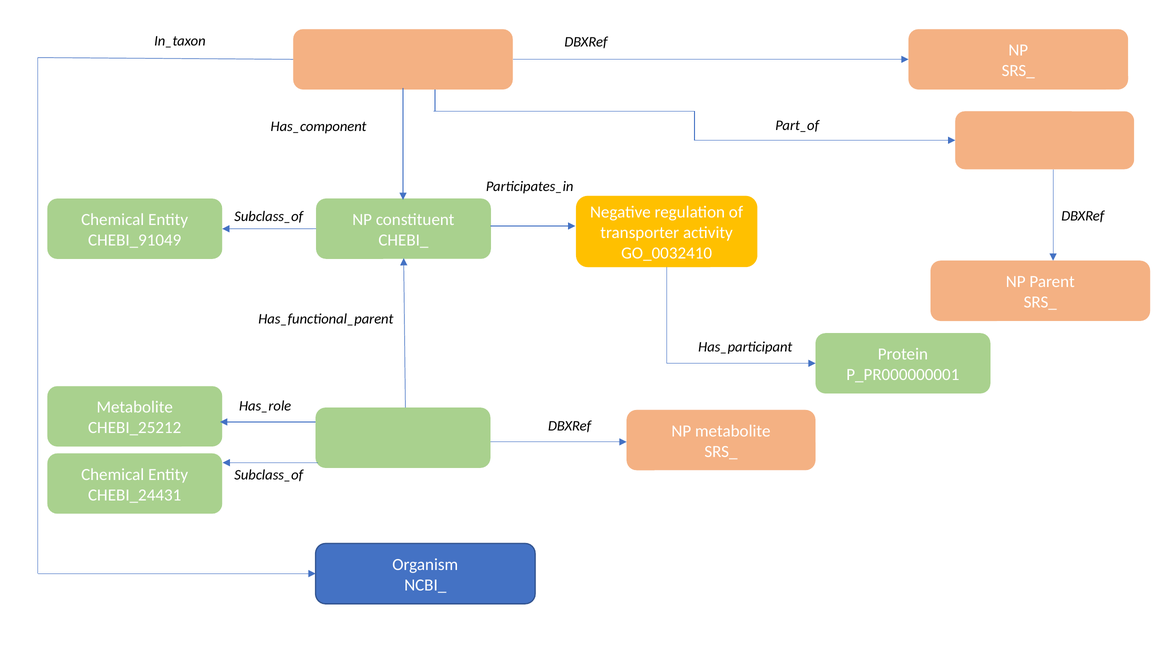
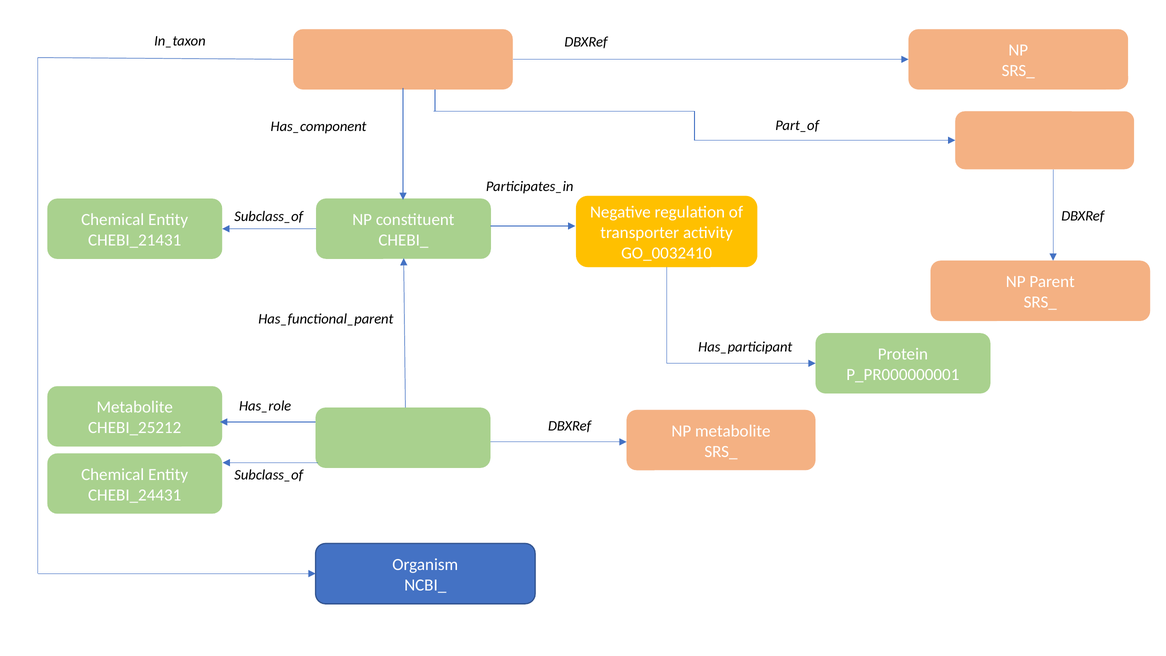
CHEBI_91049: CHEBI_91049 -> CHEBI_21431
